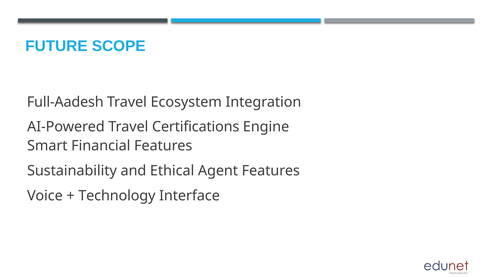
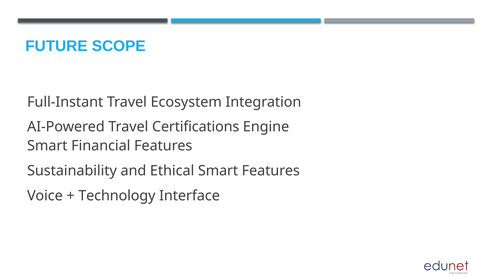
Full-Aadesh: Full-Aadesh -> Full-Instant
Ethical Agent: Agent -> Smart
